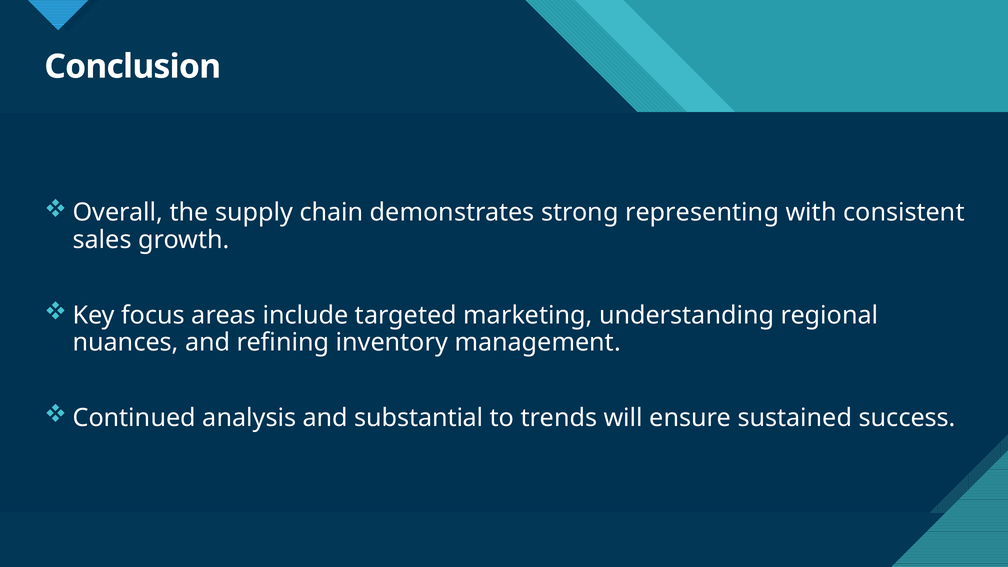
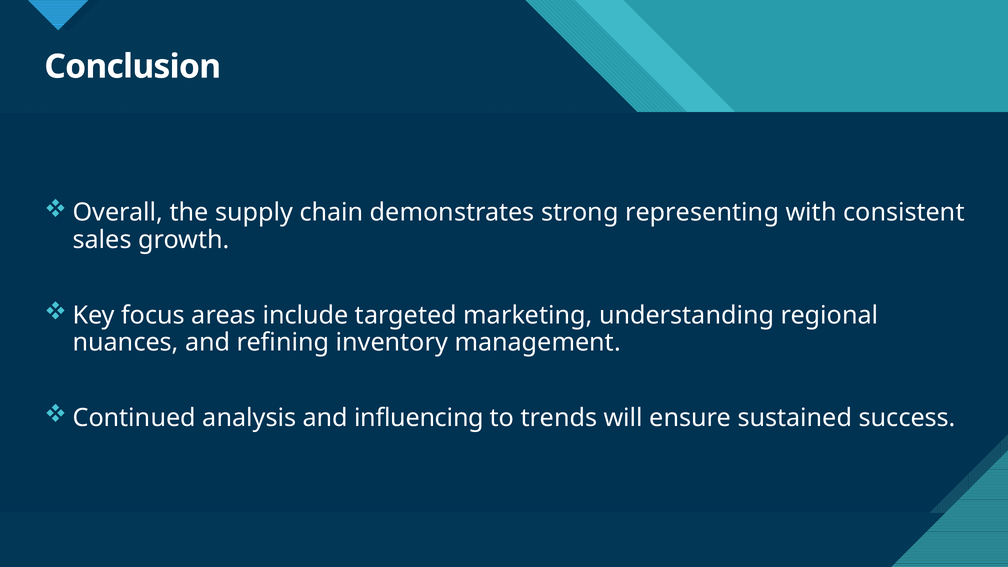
substantial: substantial -> influencing
